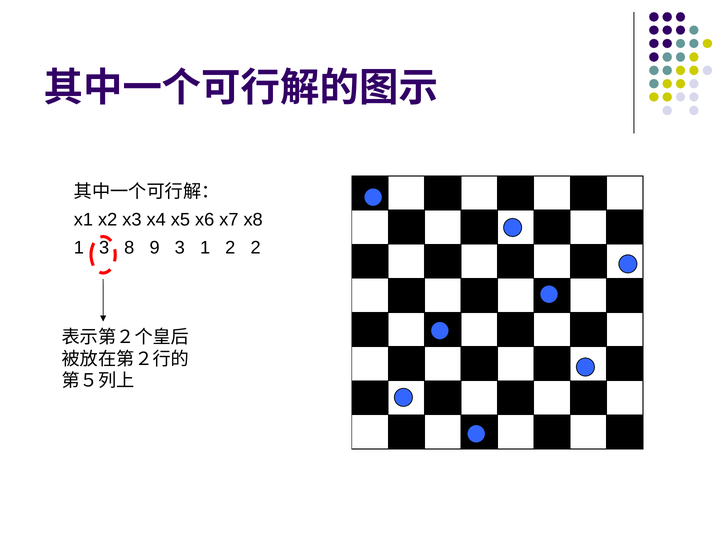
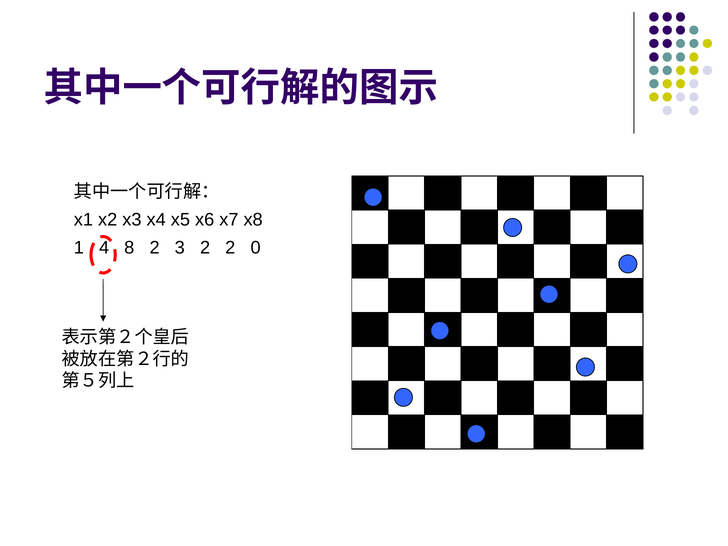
1 3: 3 -> 4
8 9: 9 -> 2
3 1: 1 -> 2
2 2: 2 -> 0
